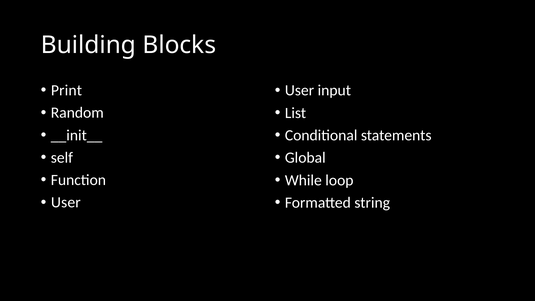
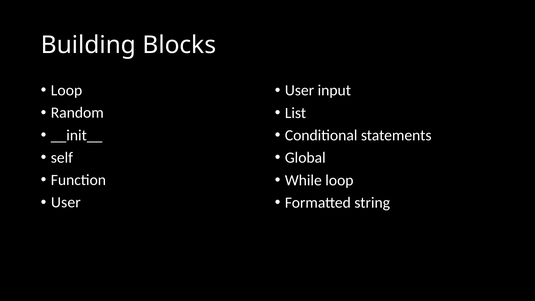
Print at (66, 90): Print -> Loop
